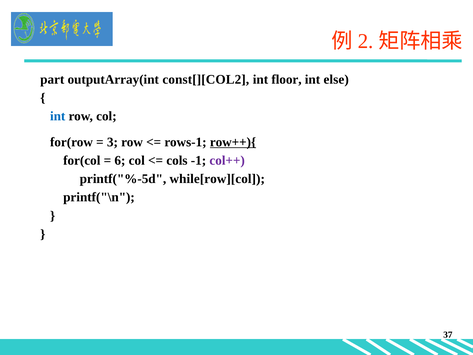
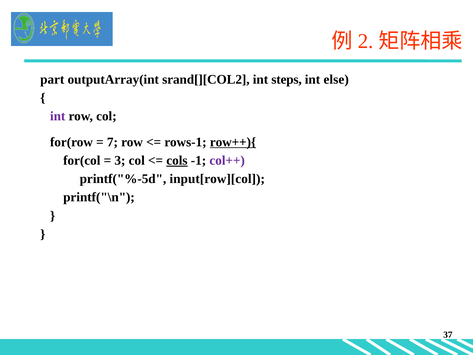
const[][COL2: const[][COL2 -> srand[][COL2
floor: floor -> steps
int at (58, 116) colour: blue -> purple
3: 3 -> 7
6: 6 -> 3
cols underline: none -> present
while[row][col: while[row][col -> input[row][col
